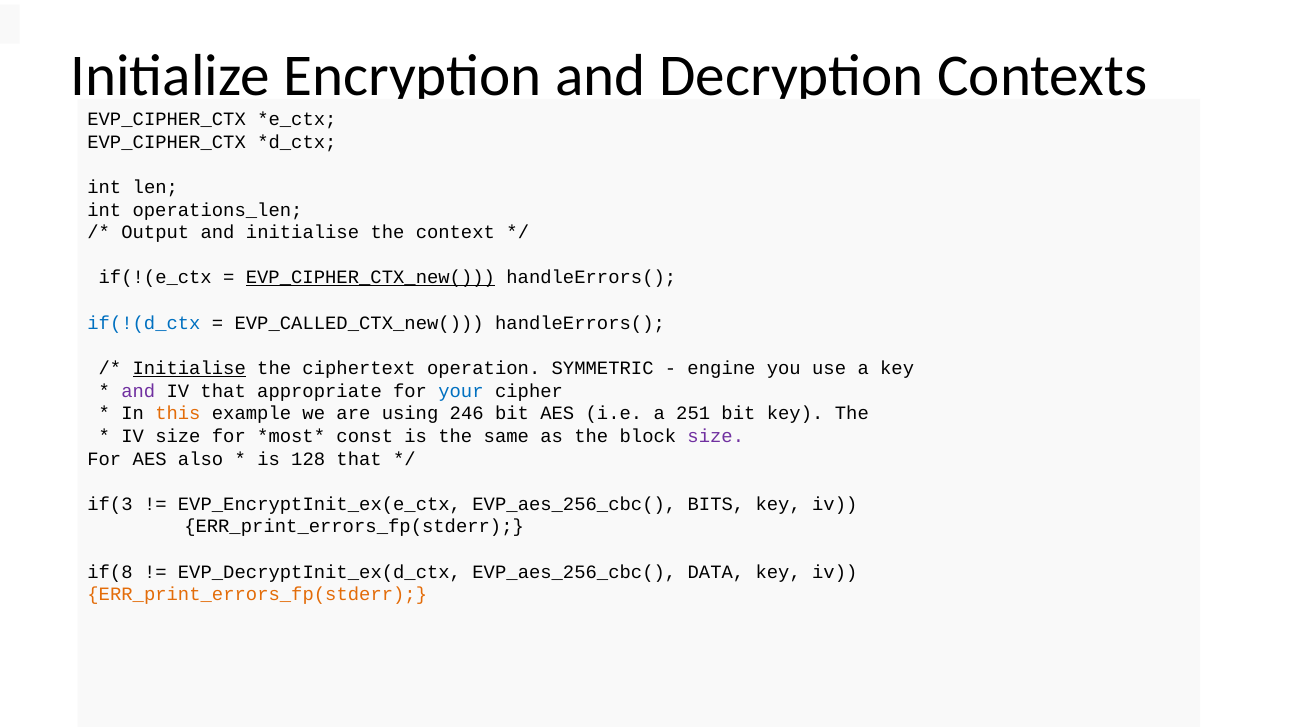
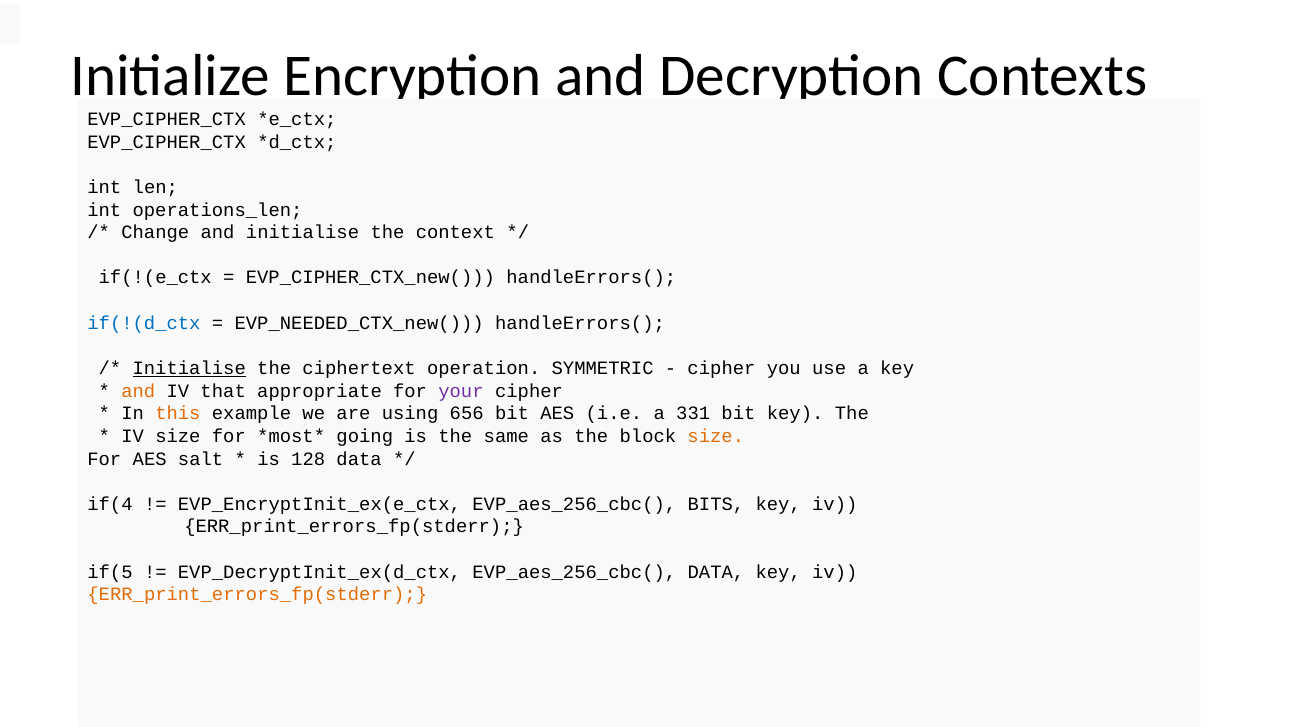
Output: Output -> Change
EVP_CIPHER_CTX_new( underline: present -> none
EVP_CALLED_CTX_new(: EVP_CALLED_CTX_new( -> EVP_NEEDED_CTX_new(
engine at (721, 368): engine -> cipher
and at (138, 391) colour: purple -> orange
your colour: blue -> purple
246: 246 -> 656
251: 251 -> 331
const: const -> going
size at (716, 436) colour: purple -> orange
also: also -> salt
128 that: that -> data
if(3: if(3 -> if(4
if(8: if(8 -> if(5
